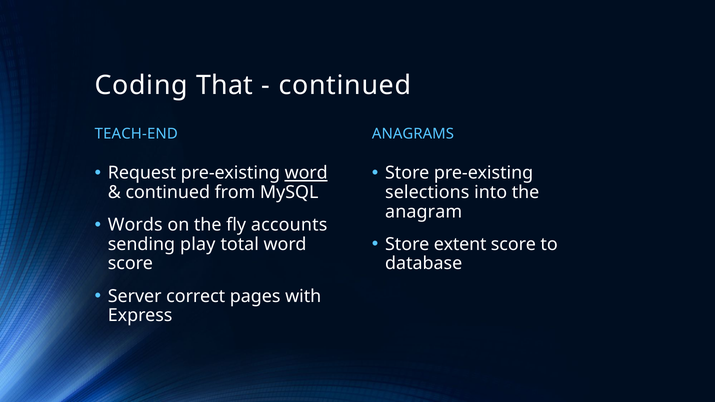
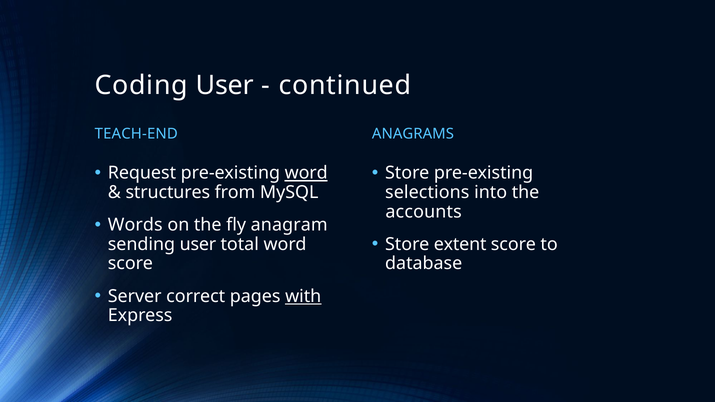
Coding That: That -> User
continued at (168, 192): continued -> structures
anagram: anagram -> accounts
accounts: accounts -> anagram
sending play: play -> user
with underline: none -> present
